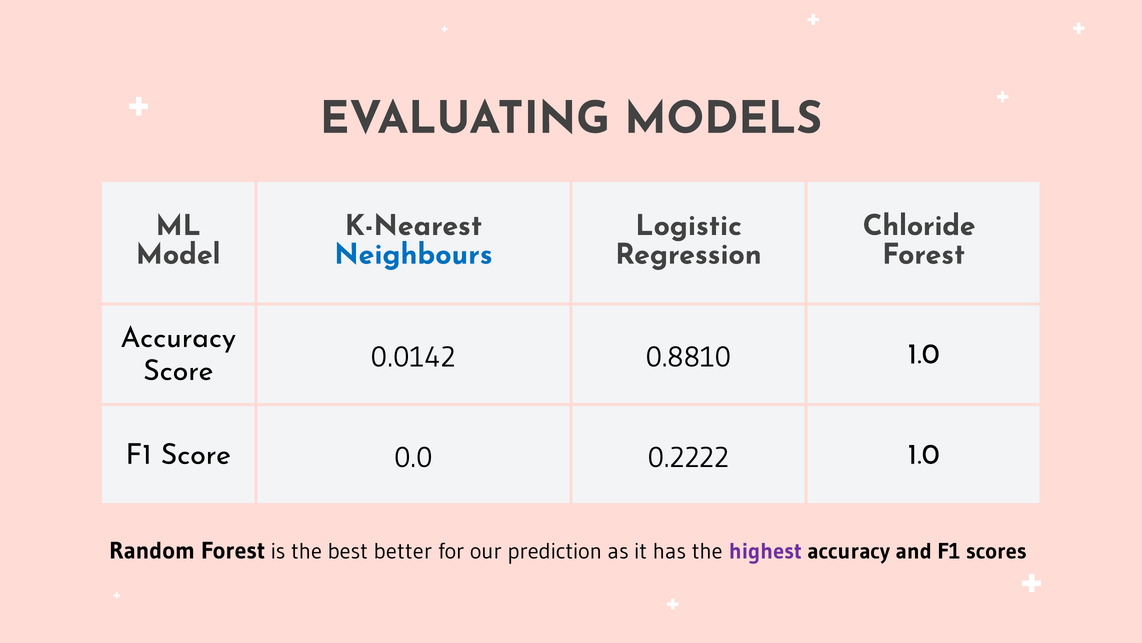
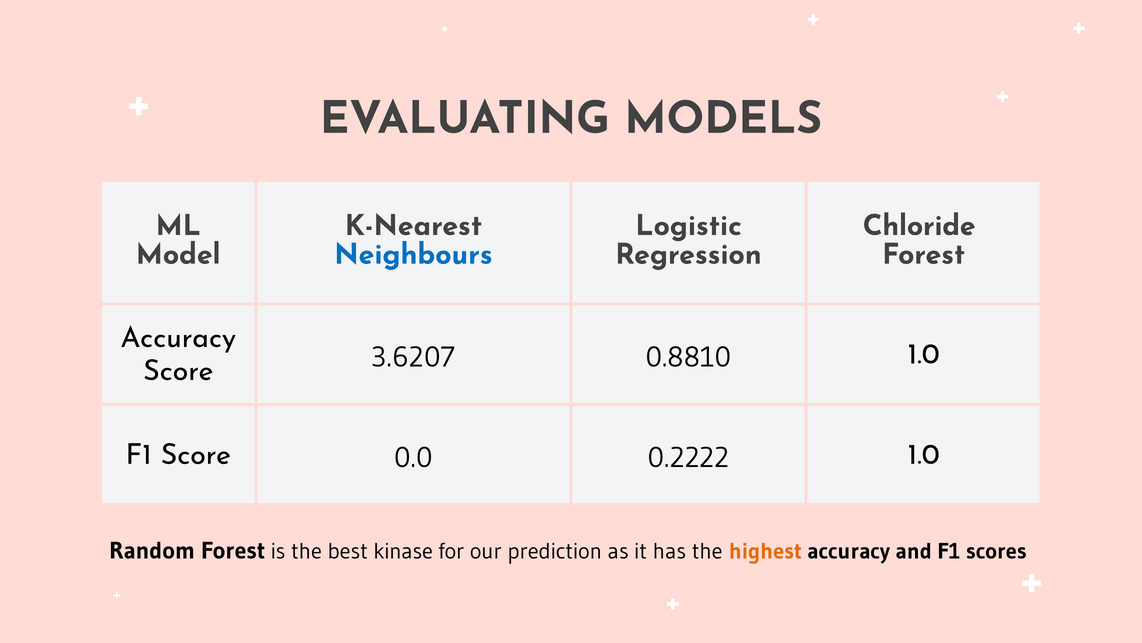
0.0142: 0.0142 -> 3.6207
better: better -> kinase
highest colour: purple -> orange
